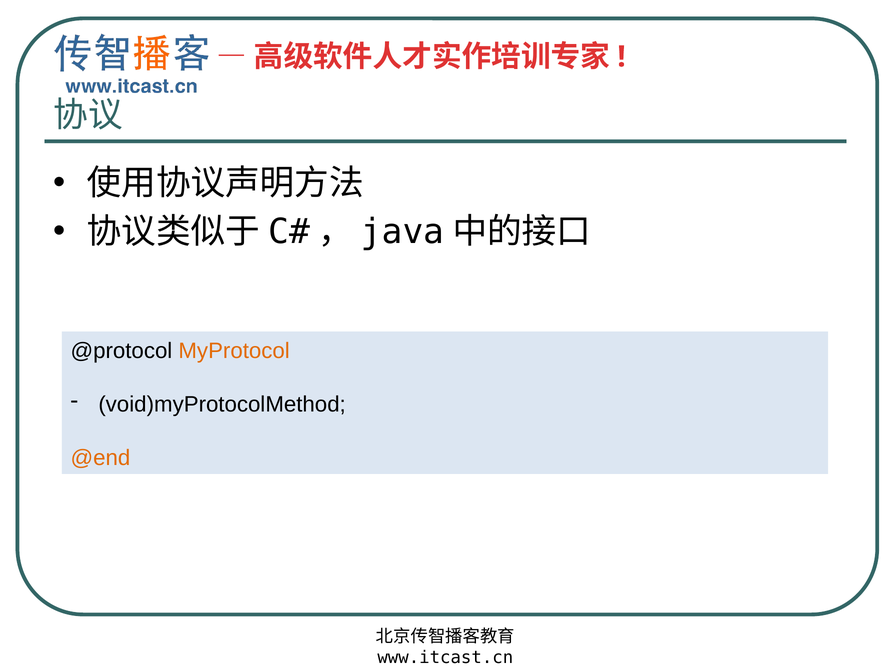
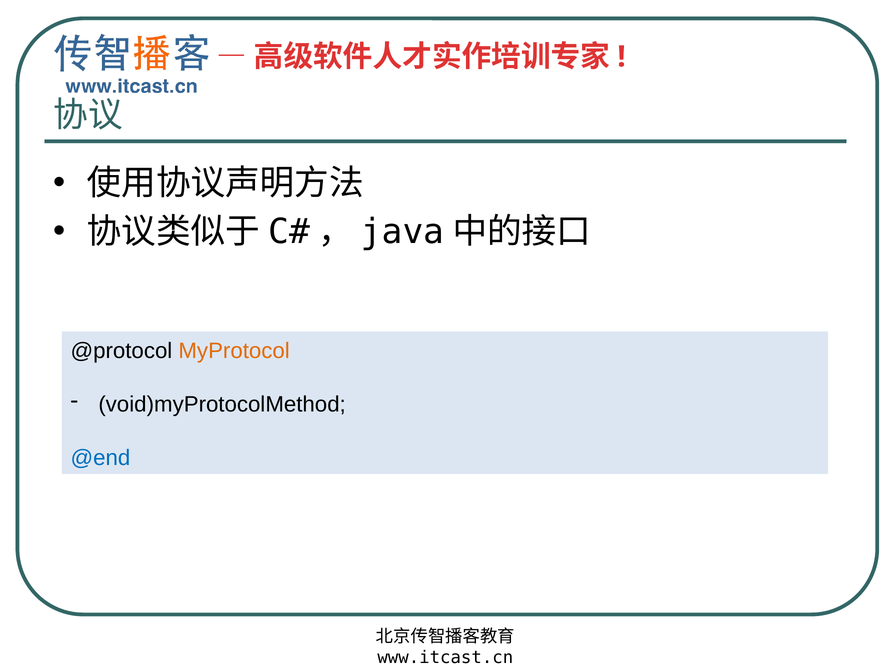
@end colour: orange -> blue
